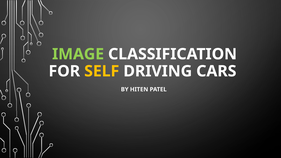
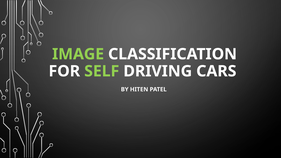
SELF colour: yellow -> light green
